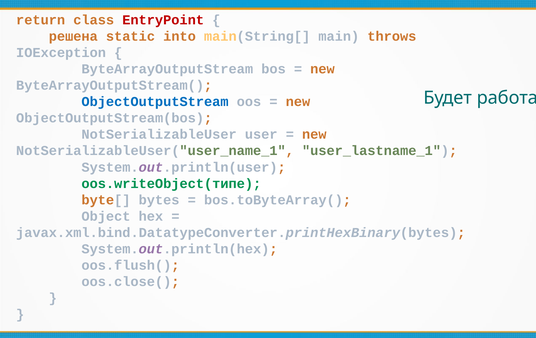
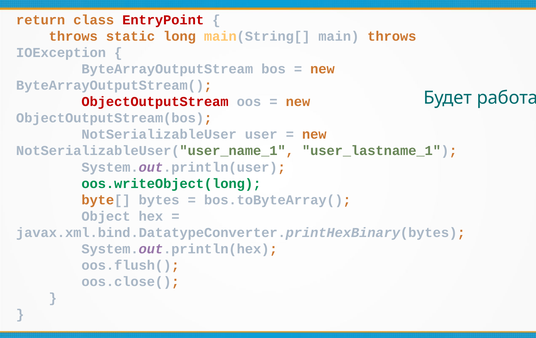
решена at (73, 36): решена -> throws
into: into -> long
ObjectOutputStream colour: blue -> red
oos.writeObject(типе: oos.writeObject(типе -> oos.writeObject(long
